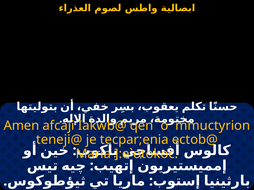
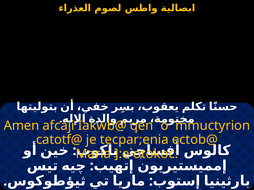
teneji@: teneji@ -> catotf@
